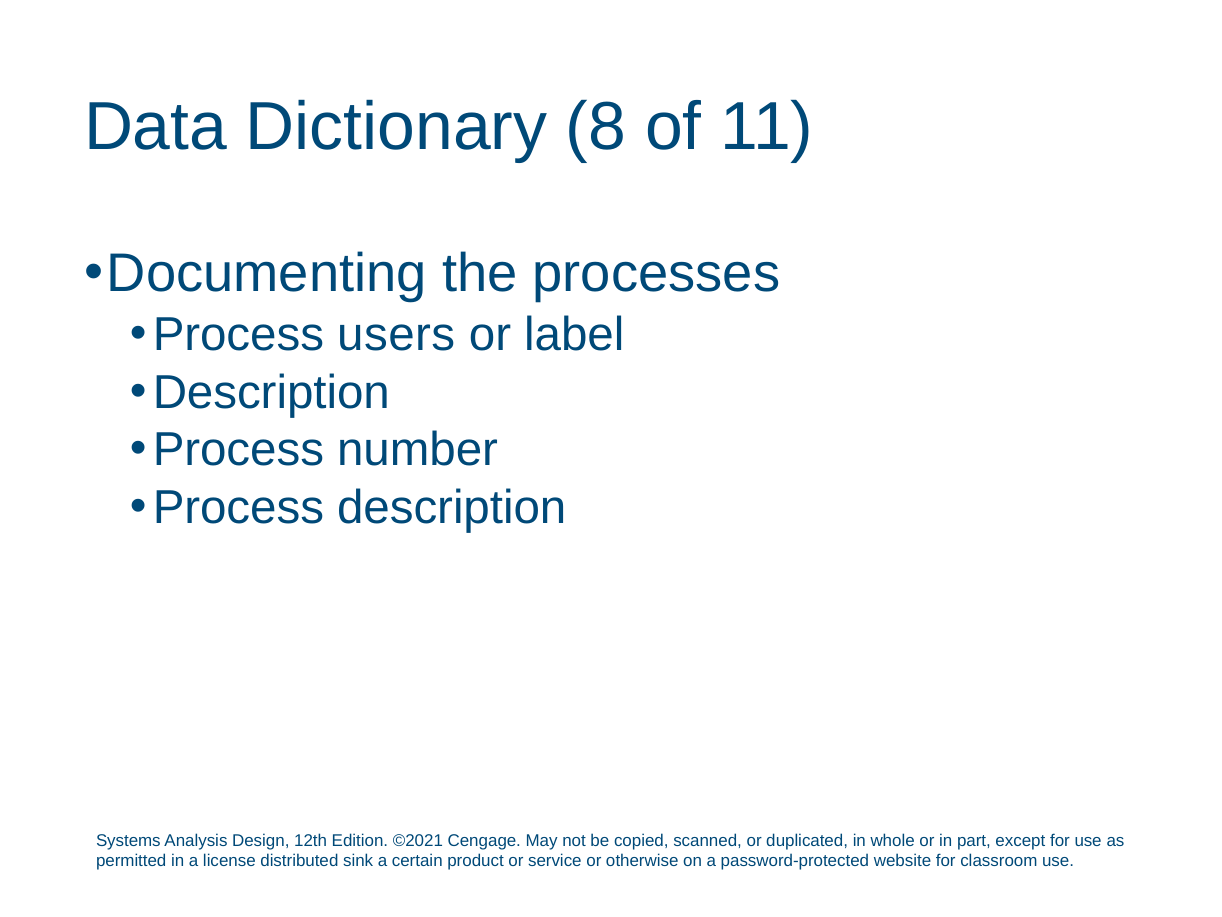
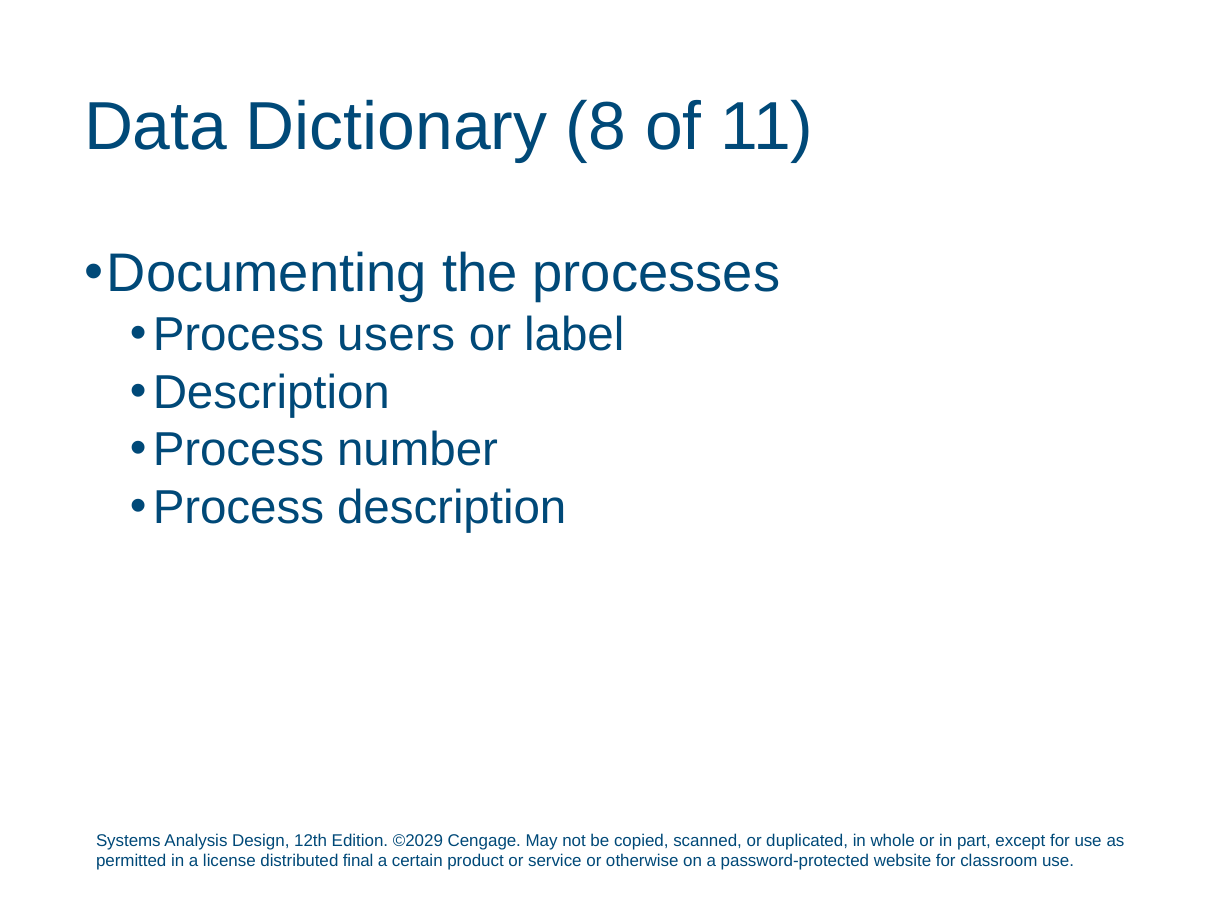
©2021: ©2021 -> ©2029
sink: sink -> final
